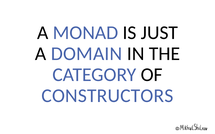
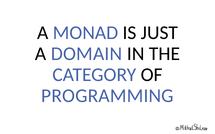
CONSTRUCTORS: CONSTRUCTORS -> PROGRAMMING
